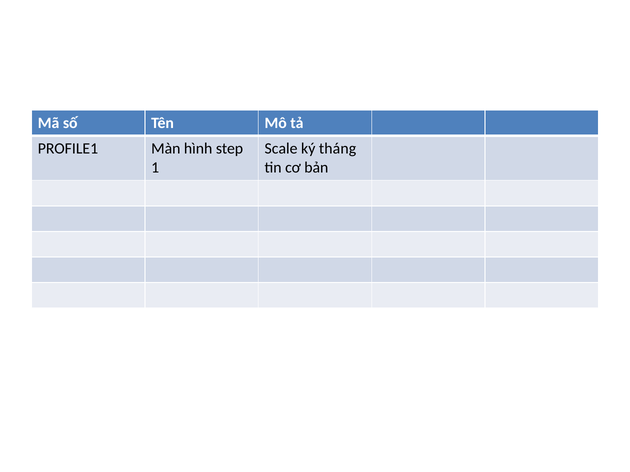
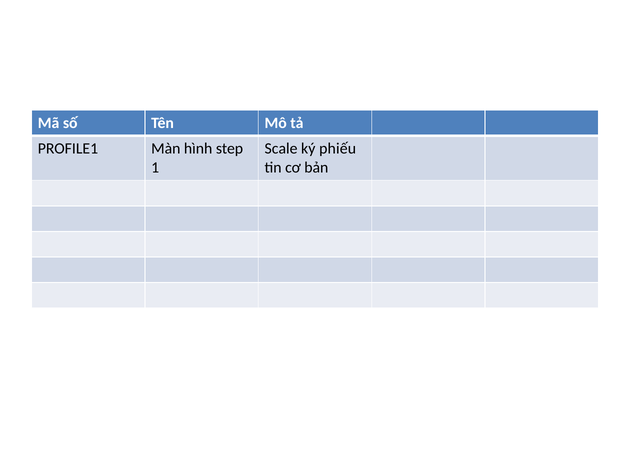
tháng: tháng -> phiếu
